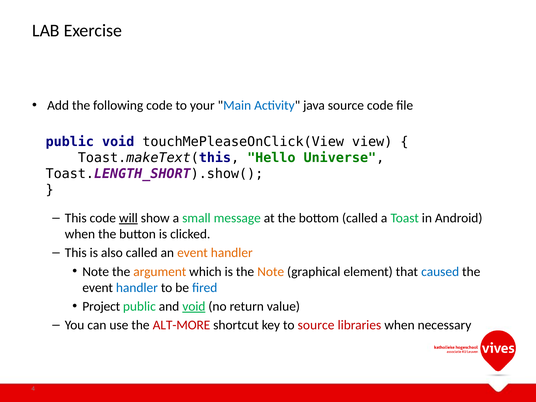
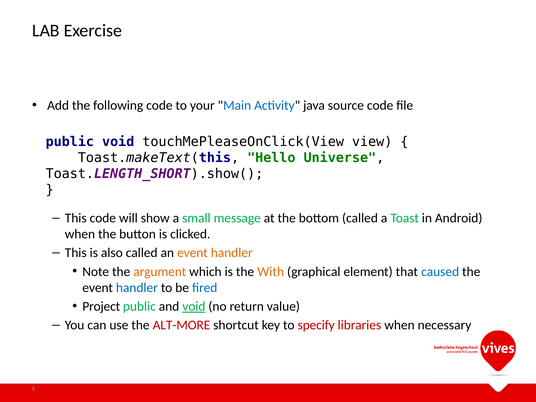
will underline: present -> none
the Note: Note -> With
to source: source -> specify
